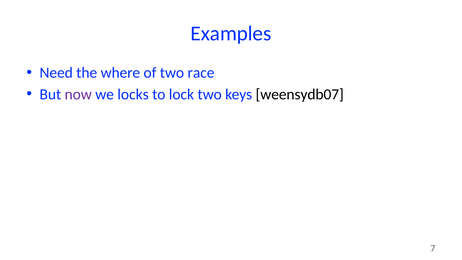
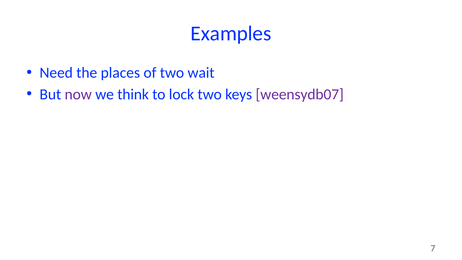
where: where -> places
race: race -> wait
locks: locks -> think
weensydb07 colour: black -> purple
